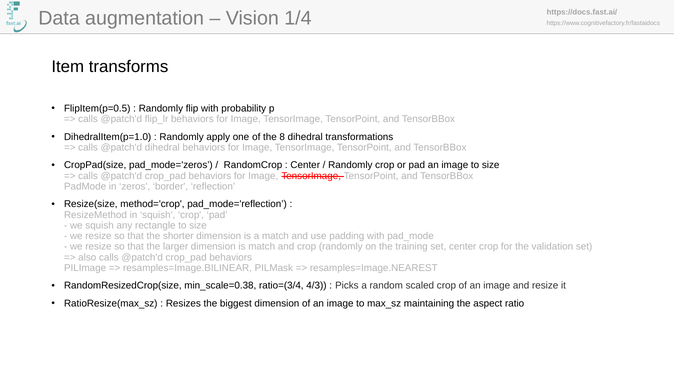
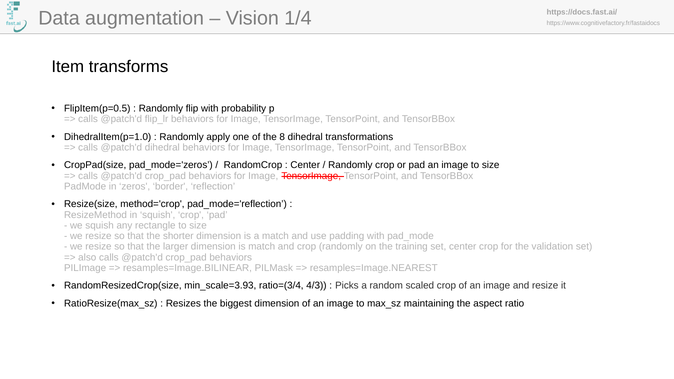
min_scale=0.38: min_scale=0.38 -> min_scale=3.93
